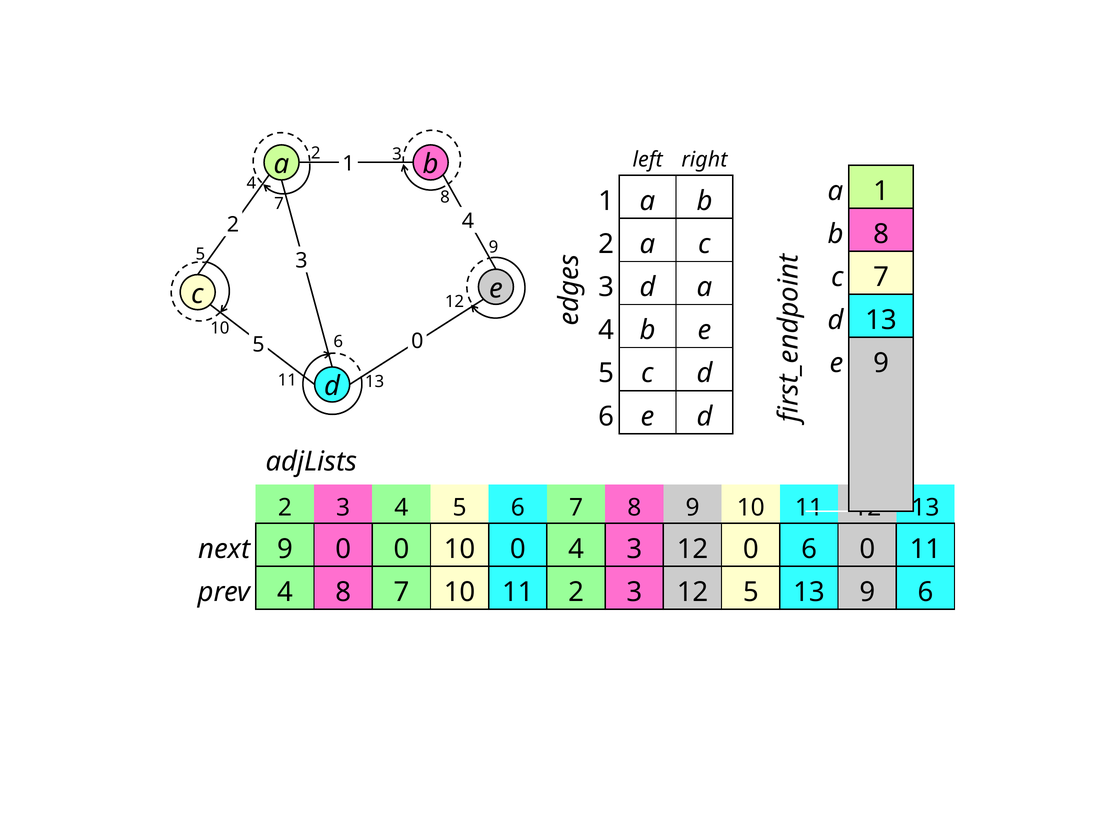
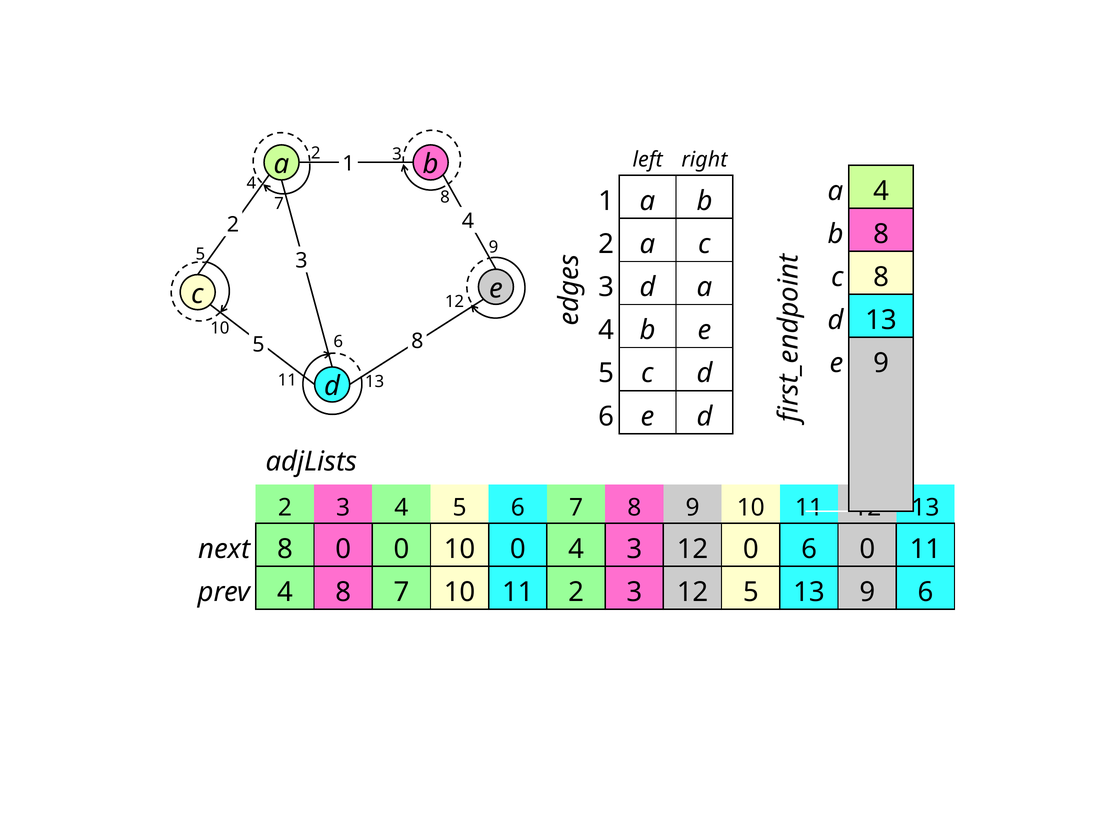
1 at (881, 191): 1 -> 4
c 7: 7 -> 8
5 0: 0 -> 8
next 9: 9 -> 8
